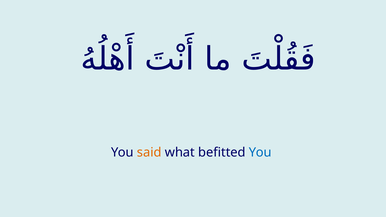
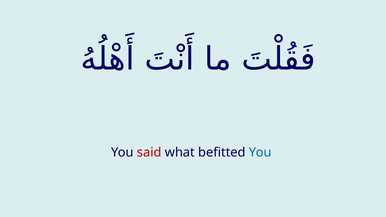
said colour: orange -> red
